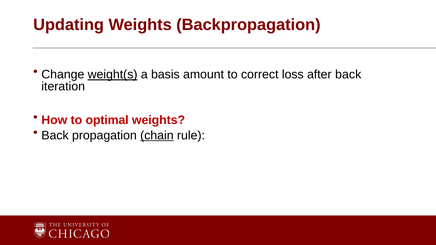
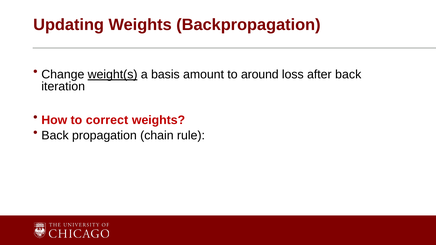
correct: correct -> around
optimal: optimal -> correct
chain underline: present -> none
